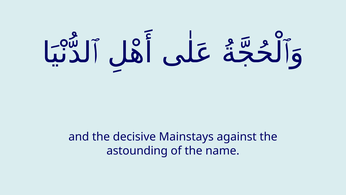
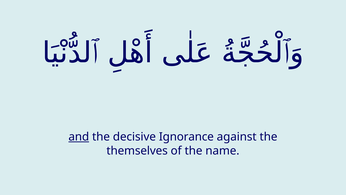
and underline: none -> present
Mainstays: Mainstays -> Ignorance
astounding: astounding -> themselves
